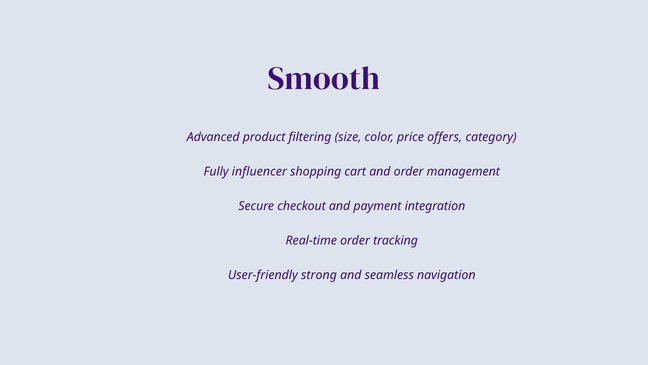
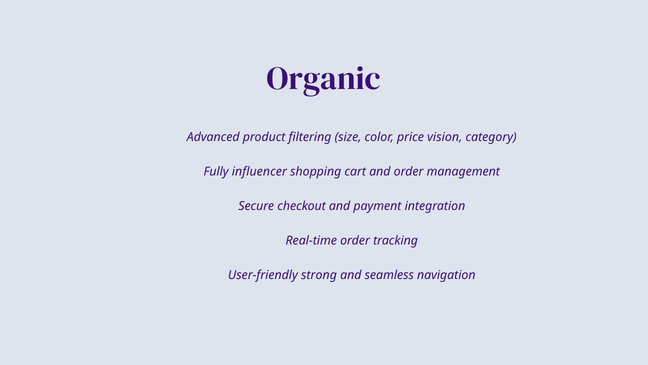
Smooth: Smooth -> Organic
offers: offers -> vision
